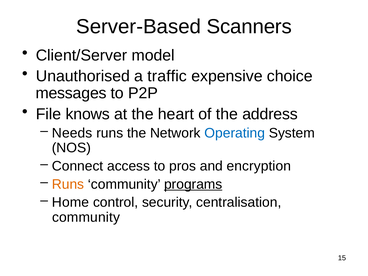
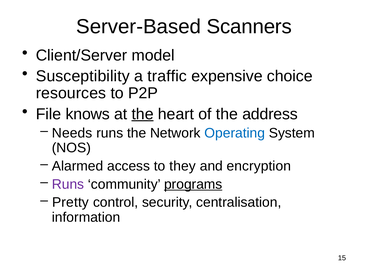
Unauthorised: Unauthorised -> Susceptibility
messages: messages -> resources
the at (143, 114) underline: none -> present
Connect: Connect -> Alarmed
pros: pros -> they
Runs at (68, 184) colour: orange -> purple
Home: Home -> Pretty
community at (86, 217): community -> information
